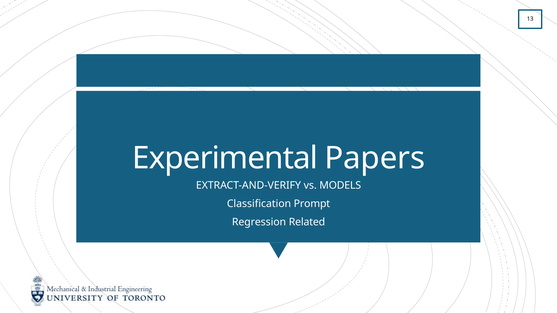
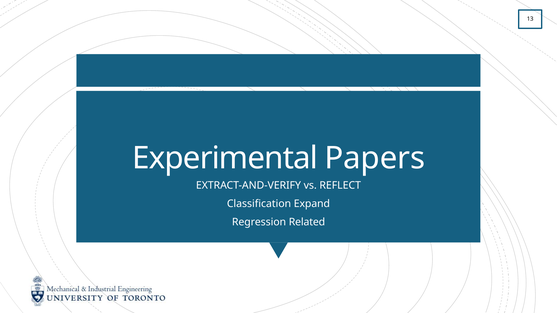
MODELS: MODELS -> REFLECT
Prompt: Prompt -> Expand
